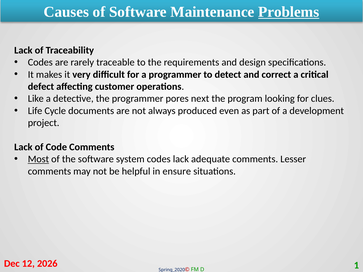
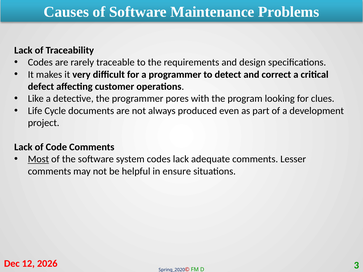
Problems underline: present -> none
next: next -> with
1: 1 -> 3
